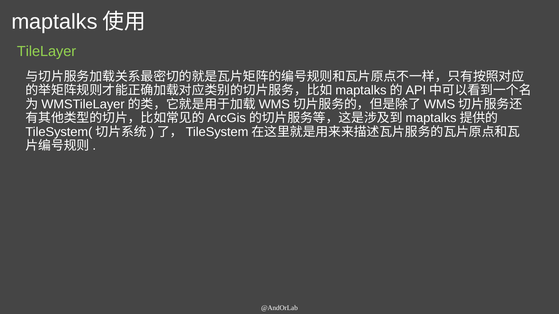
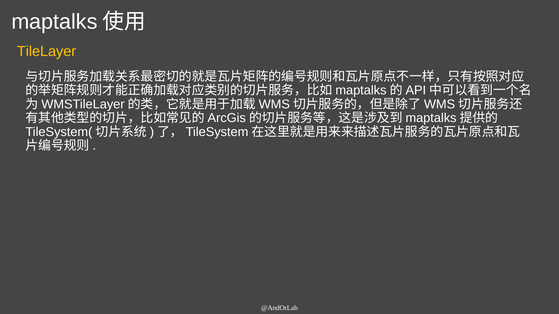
TileLayer colour: light green -> yellow
